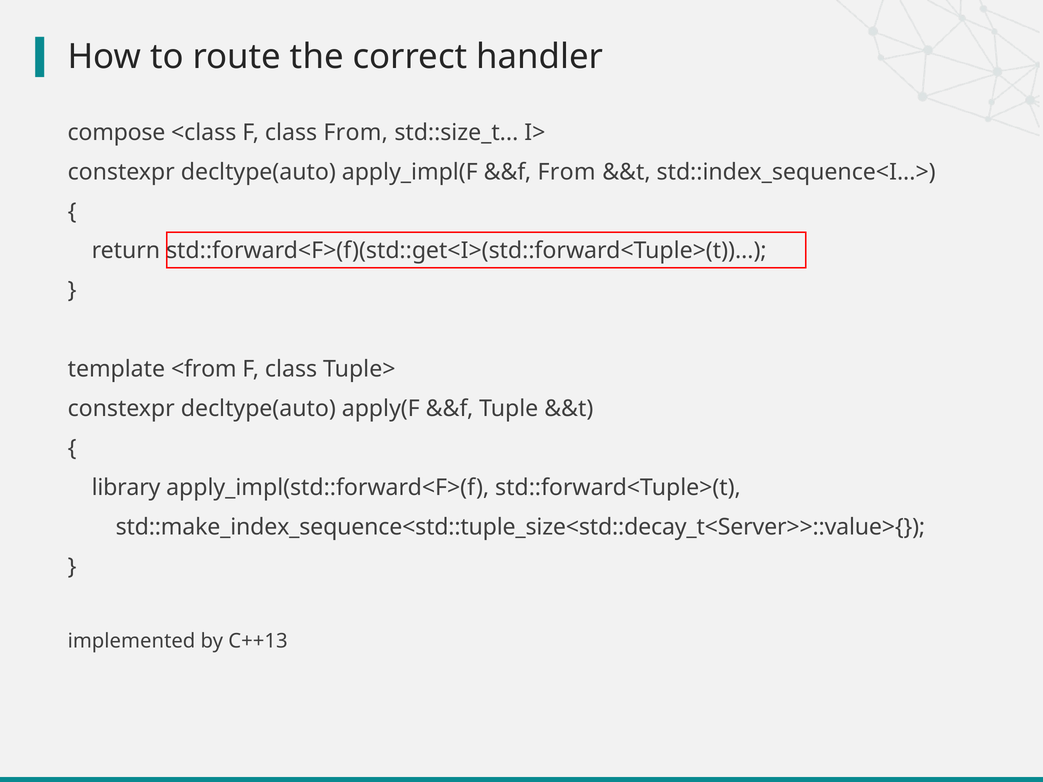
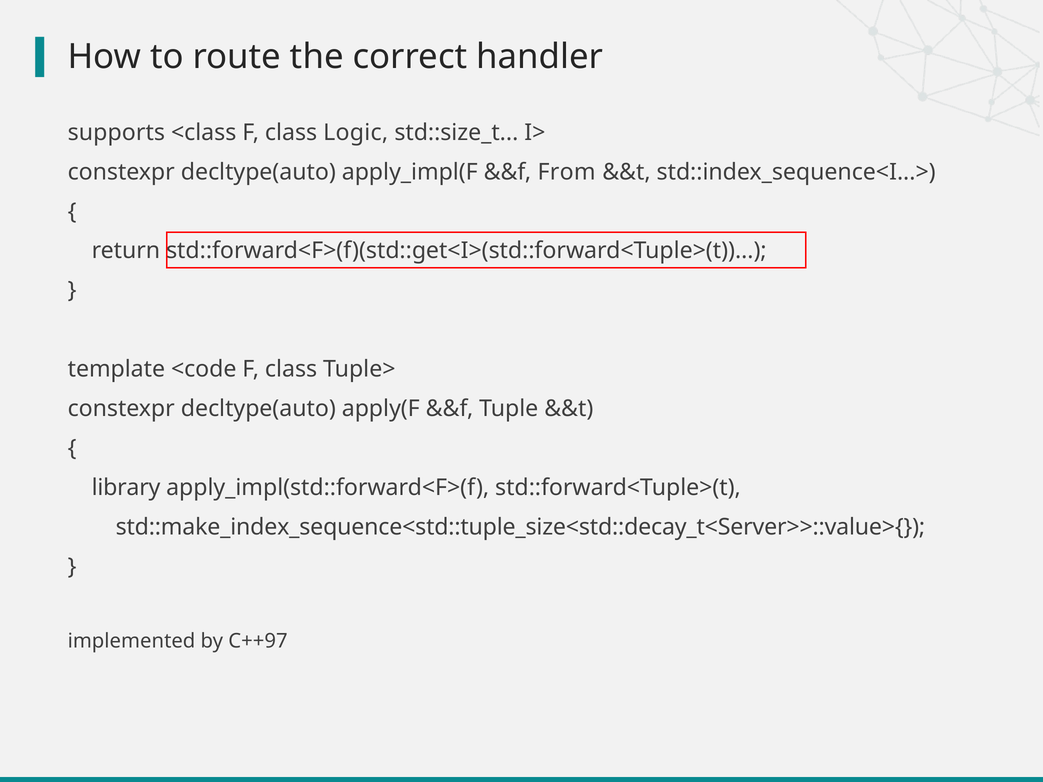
compose: compose -> supports
class From: From -> Logic
<from: <from -> <code
C++13: C++13 -> C++97
